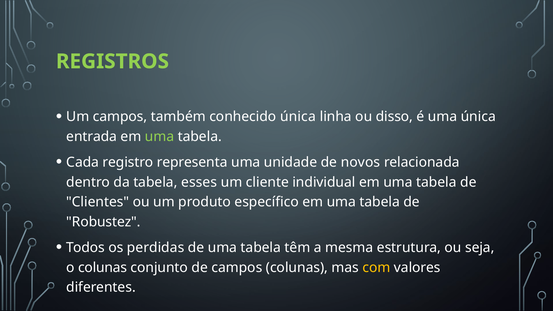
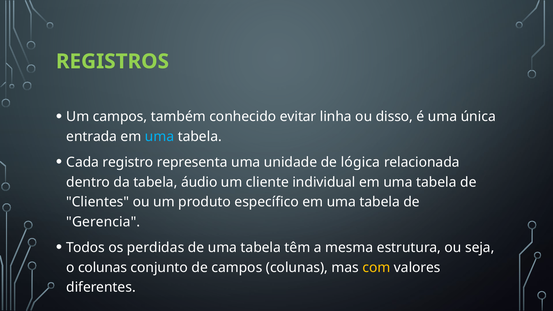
conhecido única: única -> evitar
uma at (160, 137) colour: light green -> light blue
novos: novos -> lógica
esses: esses -> áudio
Robustez: Robustez -> Gerencia
